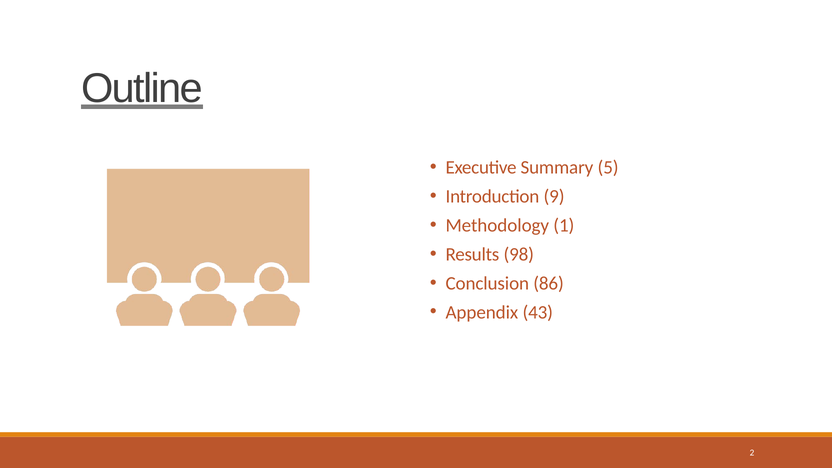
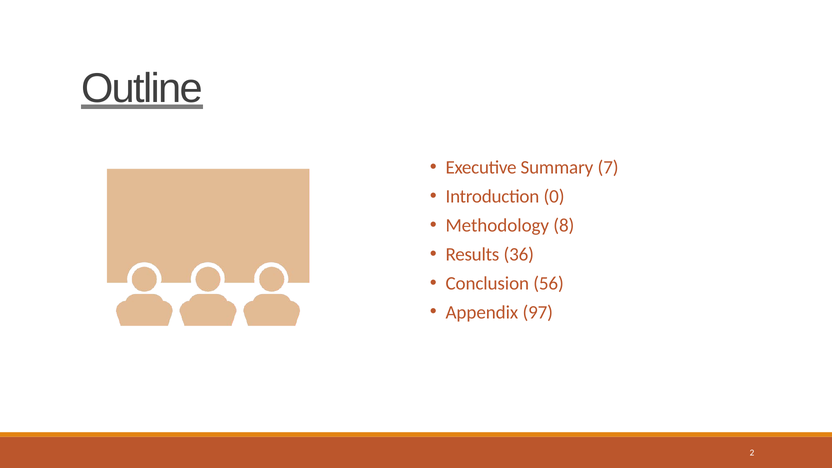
5: 5 -> 7
9: 9 -> 0
1: 1 -> 8
98: 98 -> 36
86: 86 -> 56
43: 43 -> 97
